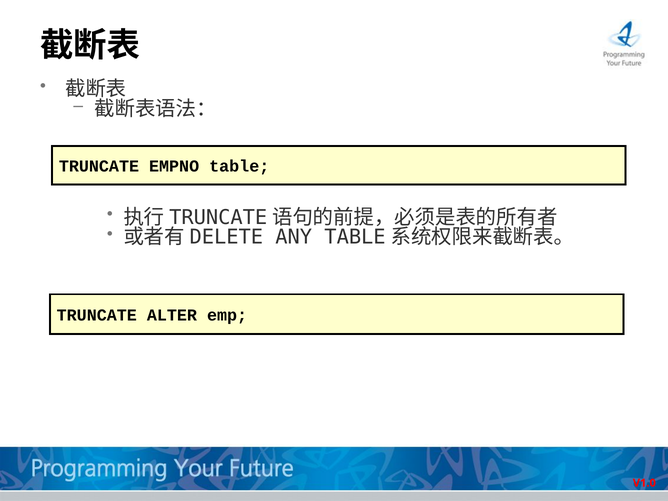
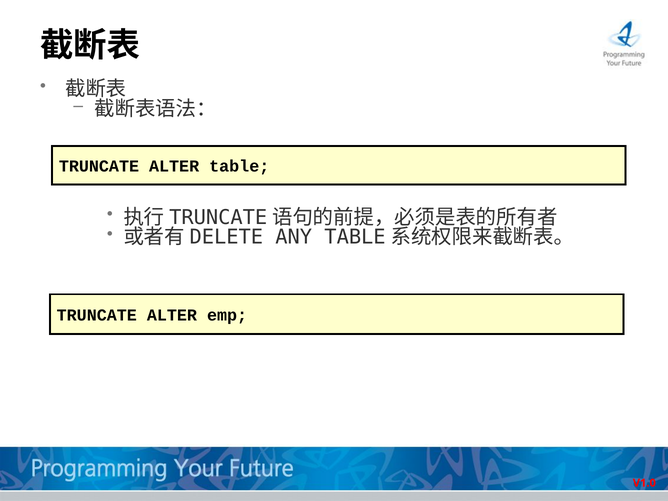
EMPNO at (174, 166): EMPNO -> ALTER
